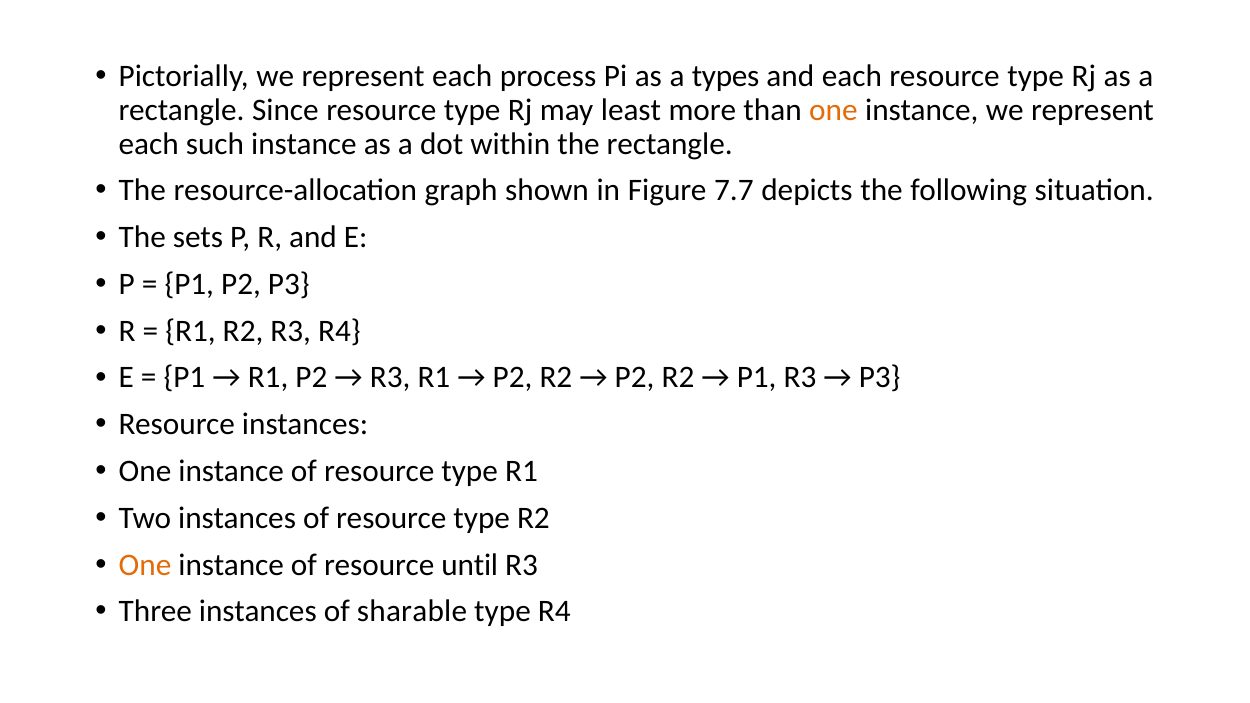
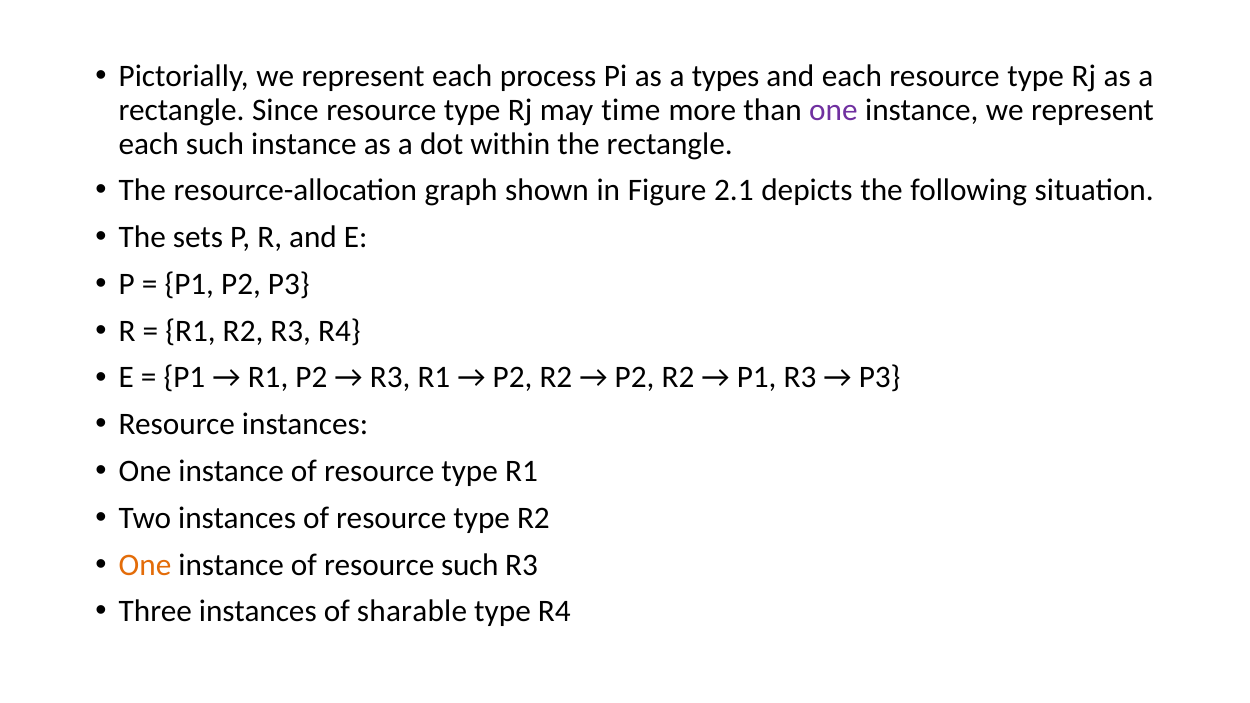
least: least -> time
one at (833, 110) colour: orange -> purple
7.7: 7.7 -> 2.1
resource until: until -> such
